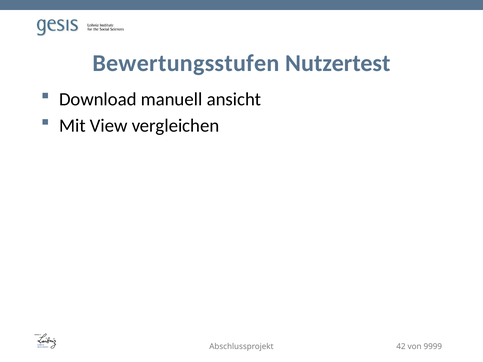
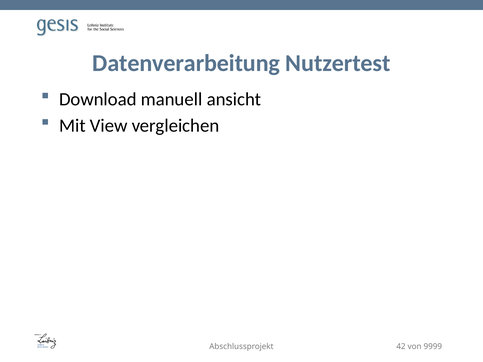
Bewertungsstufen: Bewertungsstufen -> Datenverarbeitung
